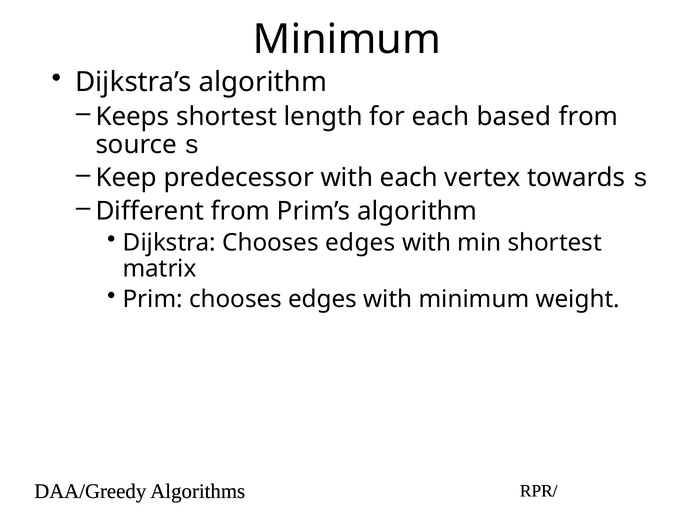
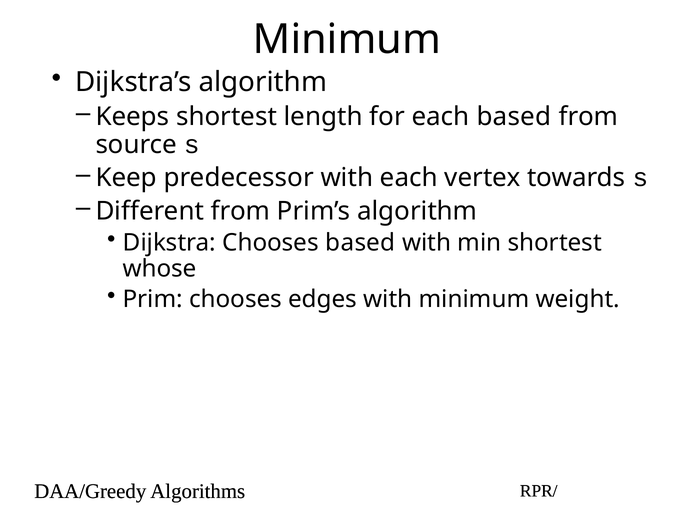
Dijkstra Chooses edges: edges -> based
matrix: matrix -> whose
